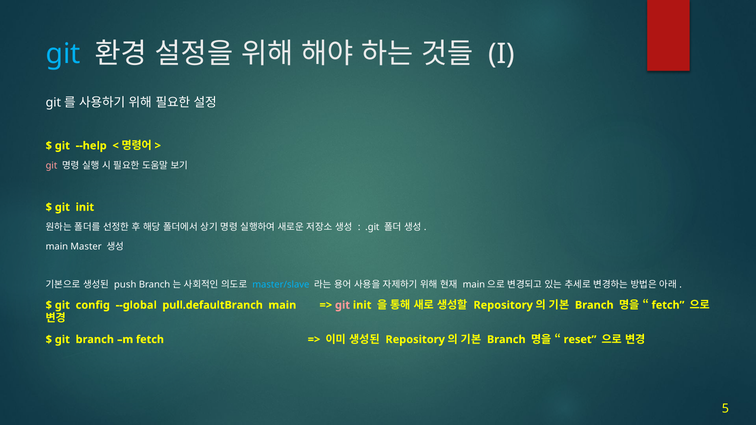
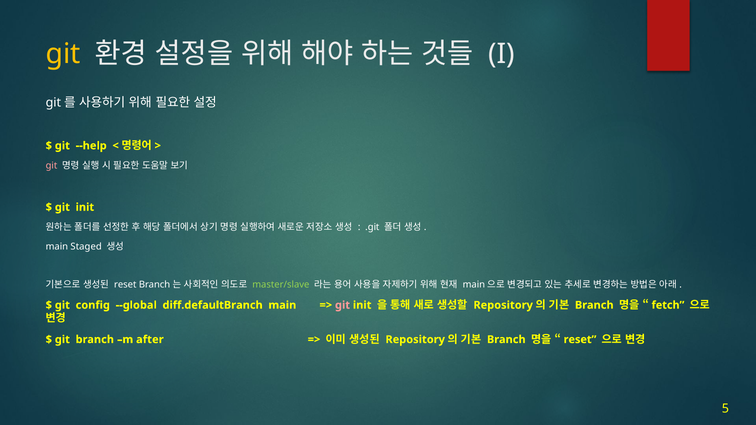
git at (63, 54) colour: light blue -> yellow
Master: Master -> Staged
push at (125, 285): push -> reset
master/slave colour: light blue -> light green
pull.defaultBranch: pull.defaultBranch -> diff.defaultBranch
m fetch: fetch -> after
